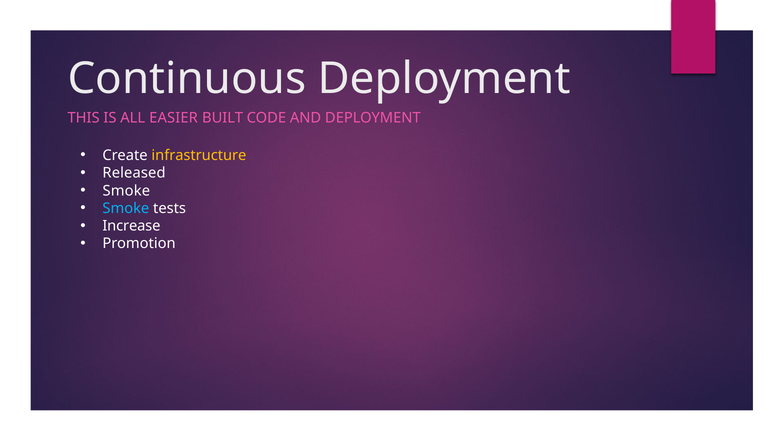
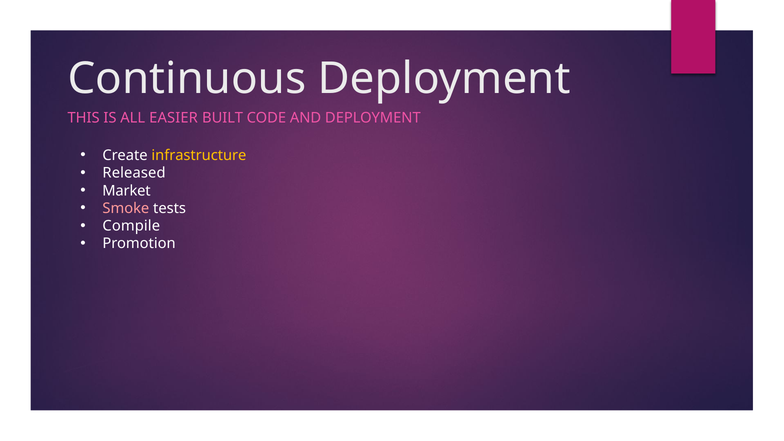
Smoke at (126, 191): Smoke -> Market
Smoke at (126, 208) colour: light blue -> pink
Increase: Increase -> Compile
